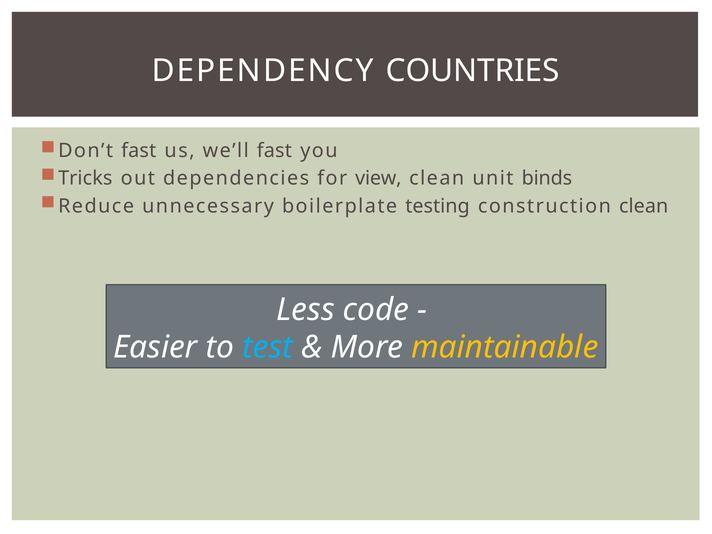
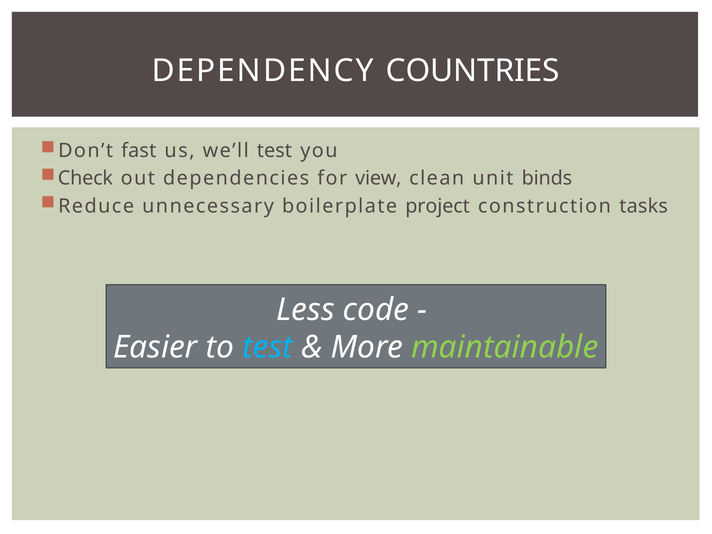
we’ll fast: fast -> test
Tricks: Tricks -> Check
testing: testing -> project
construction clean: clean -> tasks
maintainable colour: yellow -> light green
